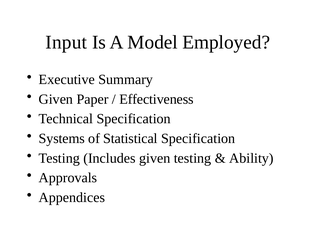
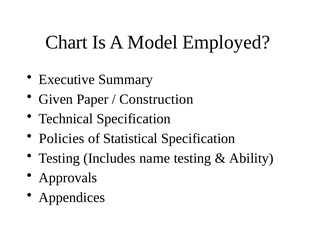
Input: Input -> Chart
Effectiveness: Effectiveness -> Construction
Systems: Systems -> Policies
Includes given: given -> name
